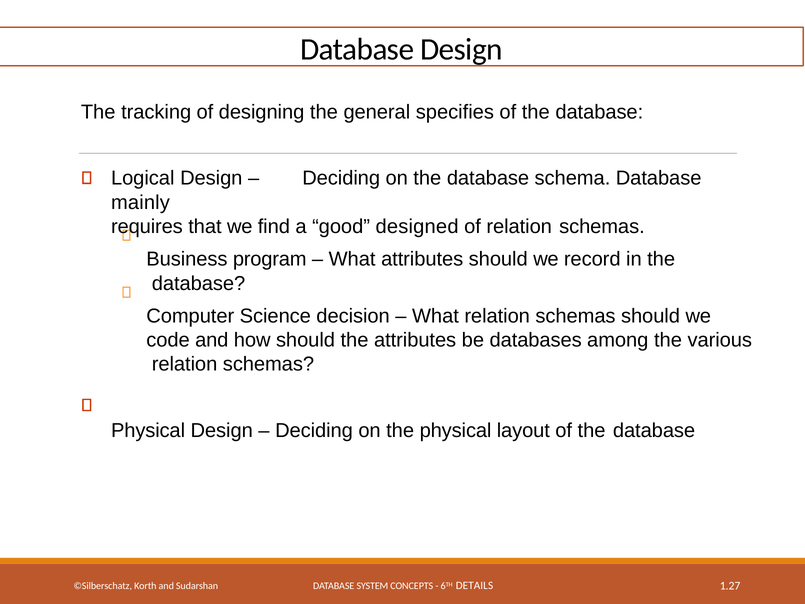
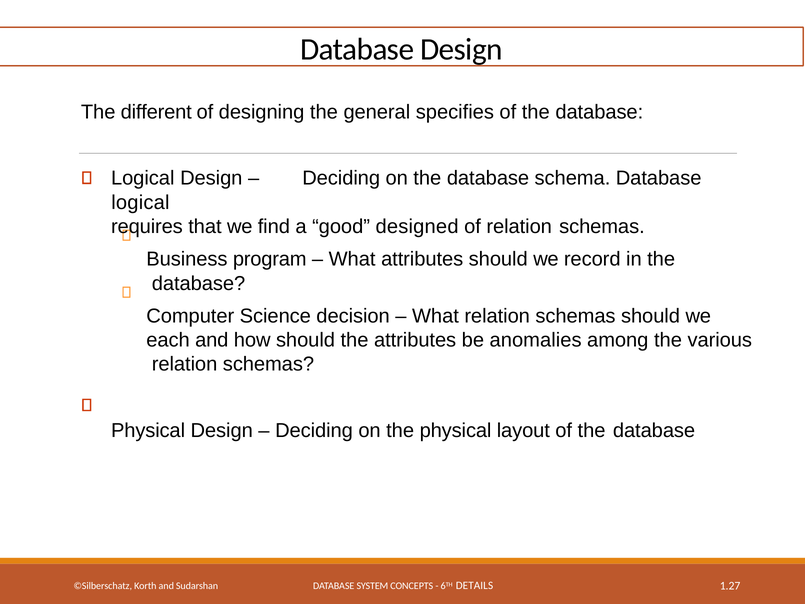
tracking: tracking -> different
mainly at (140, 202): mainly -> logical
code: code -> each
databases: databases -> anomalies
